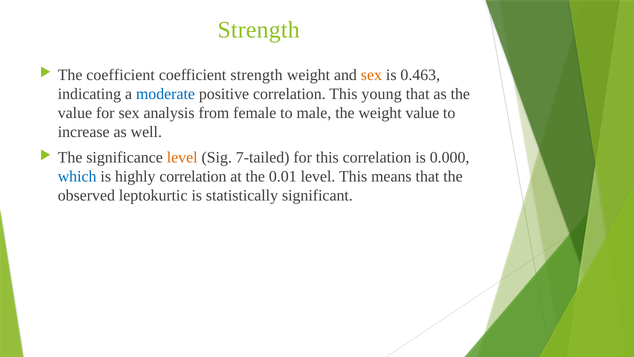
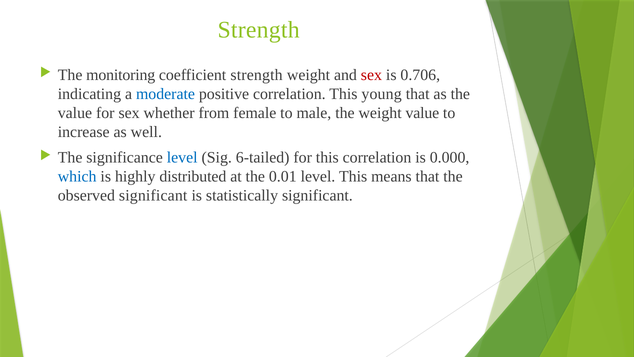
The coefficient: coefficient -> monitoring
sex at (371, 75) colour: orange -> red
0.463: 0.463 -> 0.706
analysis: analysis -> whether
level at (182, 158) colour: orange -> blue
7-tailed: 7-tailed -> 6-tailed
highly correlation: correlation -> distributed
observed leptokurtic: leptokurtic -> significant
